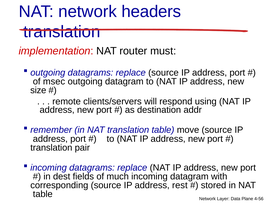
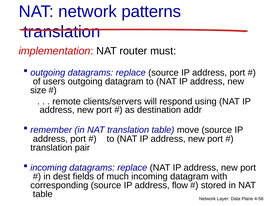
headers: headers -> patterns
msec: msec -> users
rest: rest -> flow
